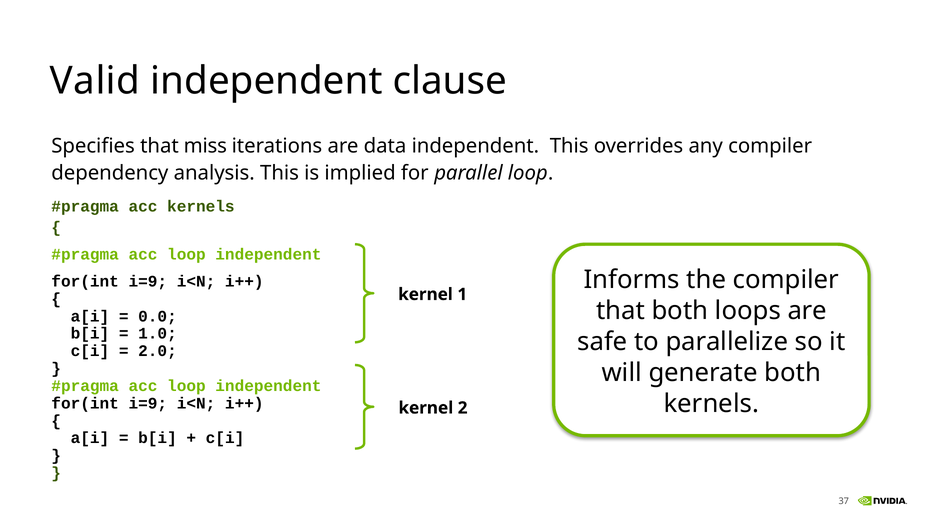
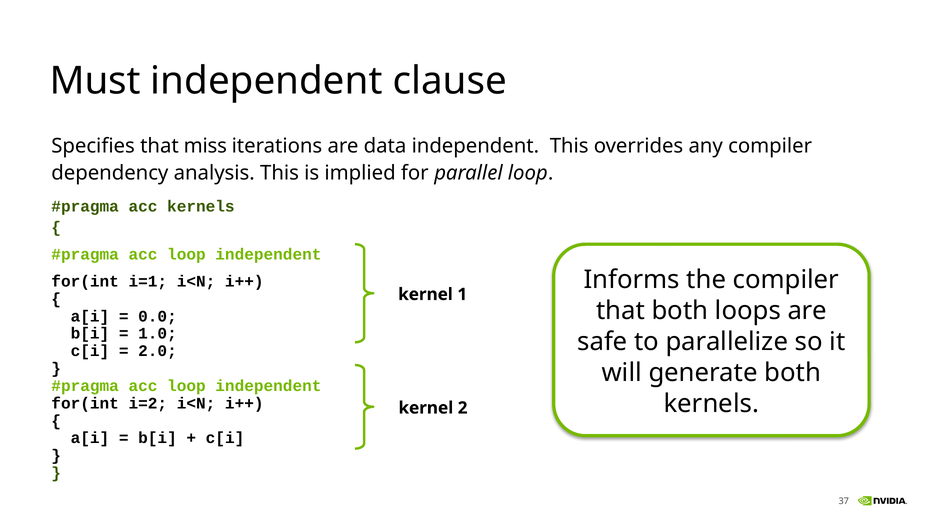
Valid: Valid -> Must
i=9 at (148, 281): i=9 -> i=1
i=9 at (148, 403): i=9 -> i=2
